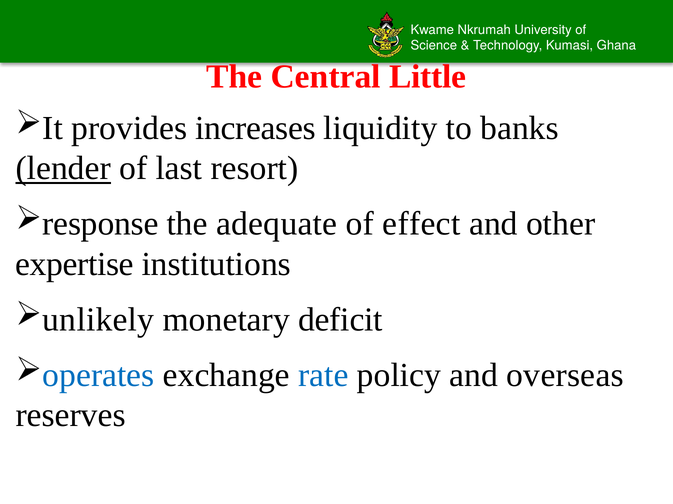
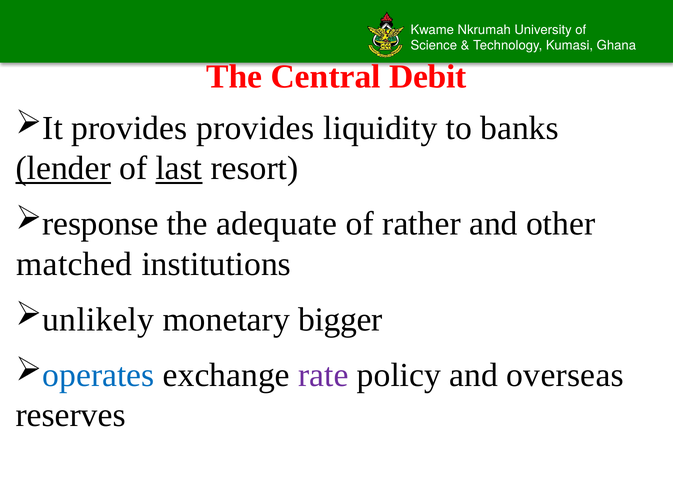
Little: Little -> Debit
provides increases: increases -> provides
last underline: none -> present
effect: effect -> rather
expertise: expertise -> matched
deficit: deficit -> bigger
rate colour: blue -> purple
